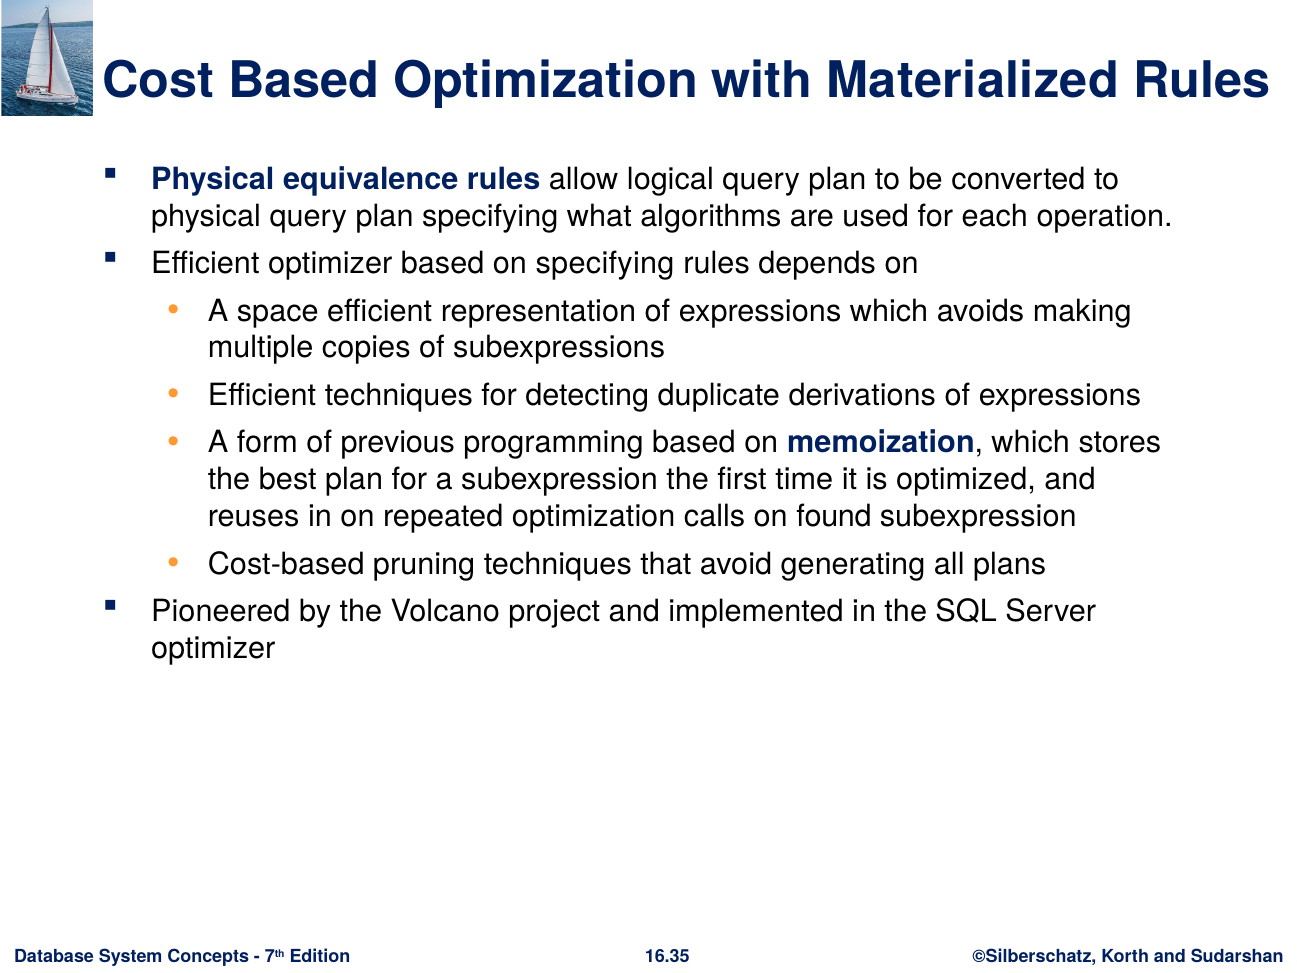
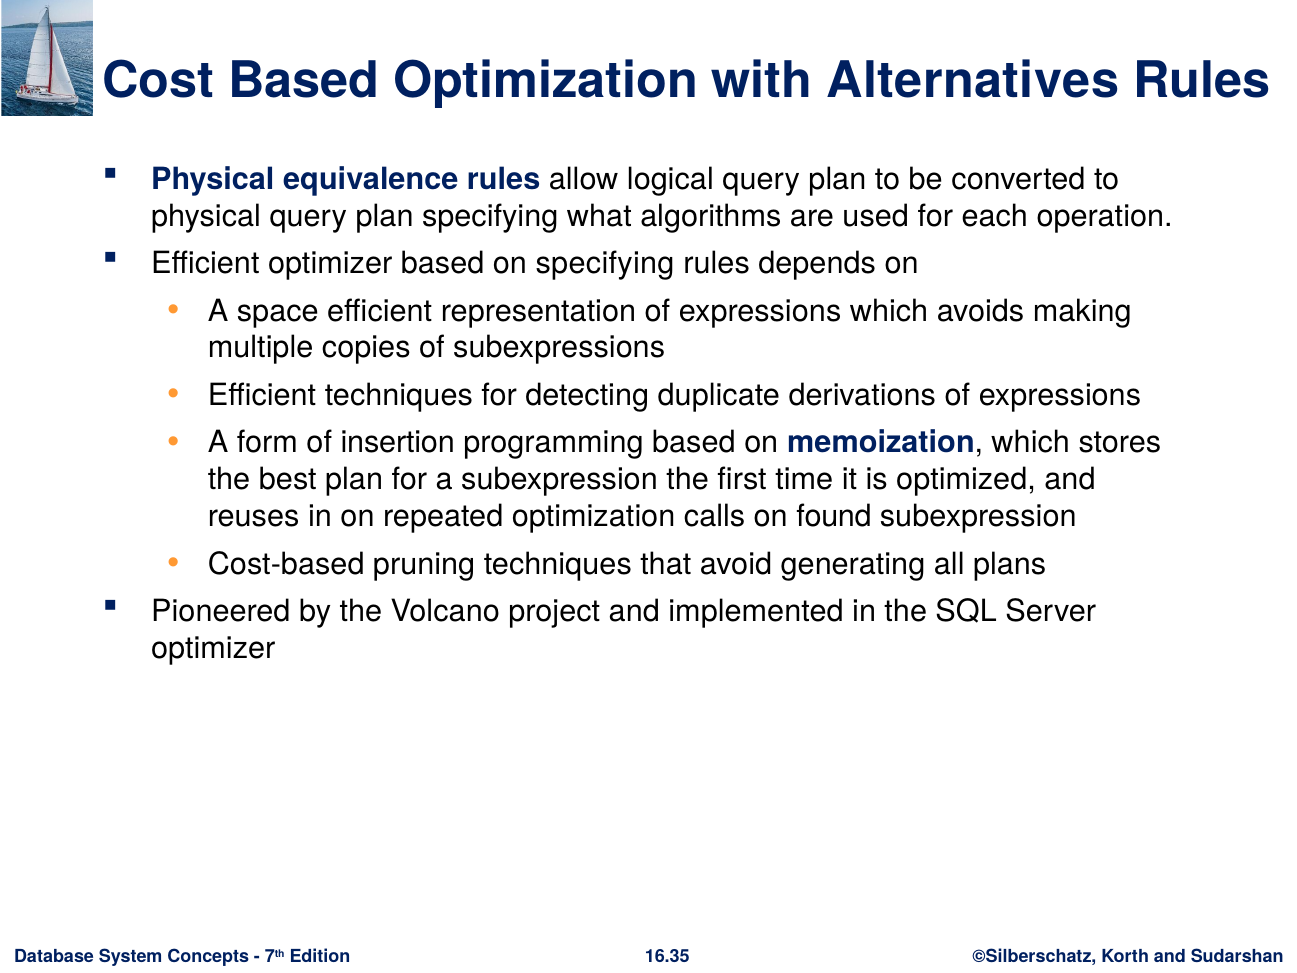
Materialized: Materialized -> Alternatives
previous: previous -> insertion
